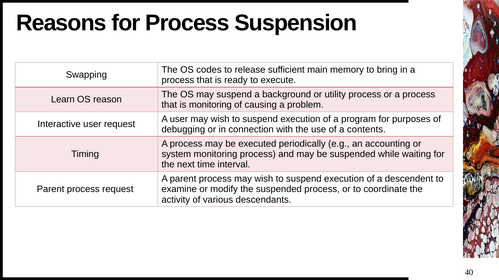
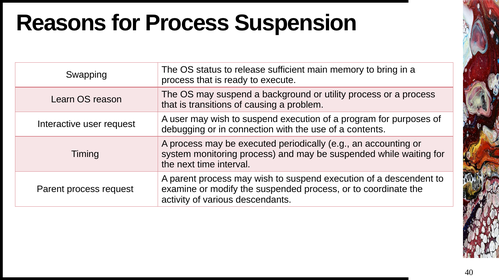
codes: codes -> status
is monitoring: monitoring -> transitions
